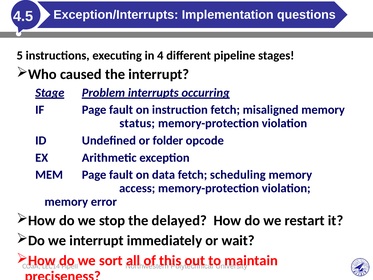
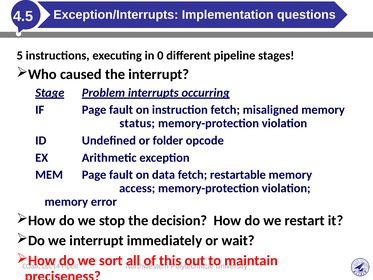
4: 4 -> 0
scheduling: scheduling -> restartable
delayed: delayed -> decision
